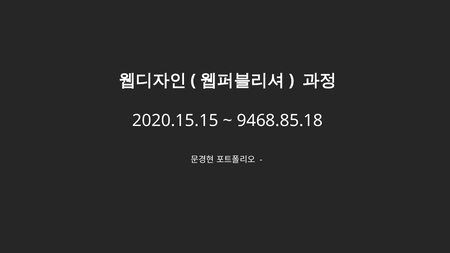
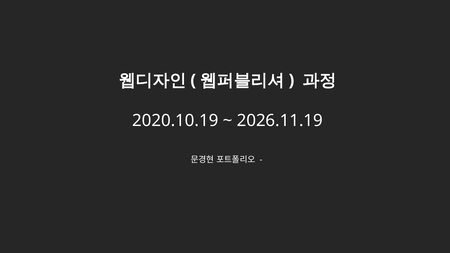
2020.15.15: 2020.15.15 -> 2020.10.19
9468.85.18: 9468.85.18 -> 2026.11.19
